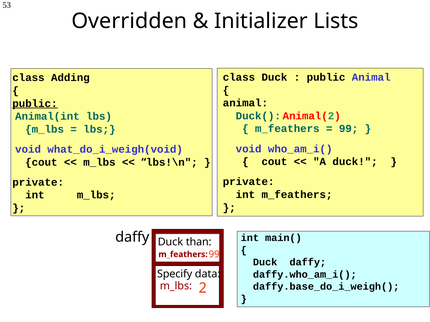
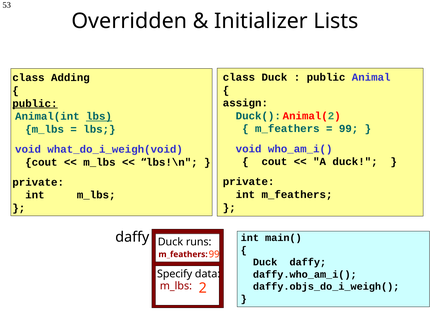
animal at (245, 103): animal -> assign
lbs at (99, 117) underline: none -> present
than: than -> runs
daffy.base_do_i_weigh(: daffy.base_do_i_weigh( -> daffy.objs_do_i_weigh(
